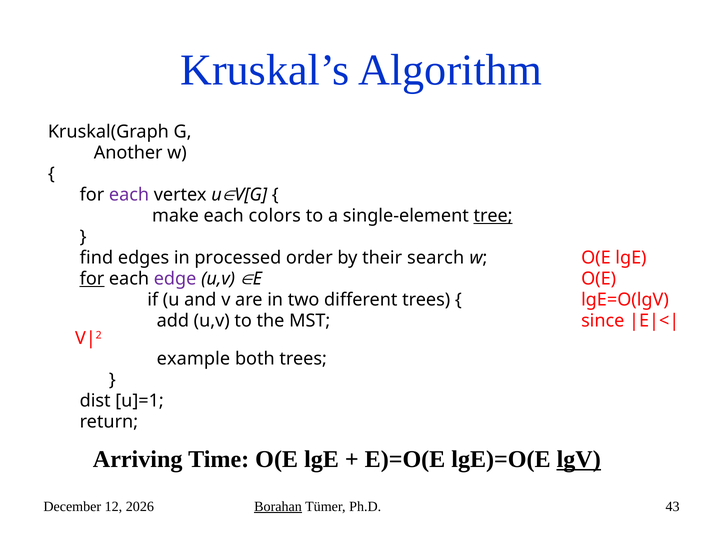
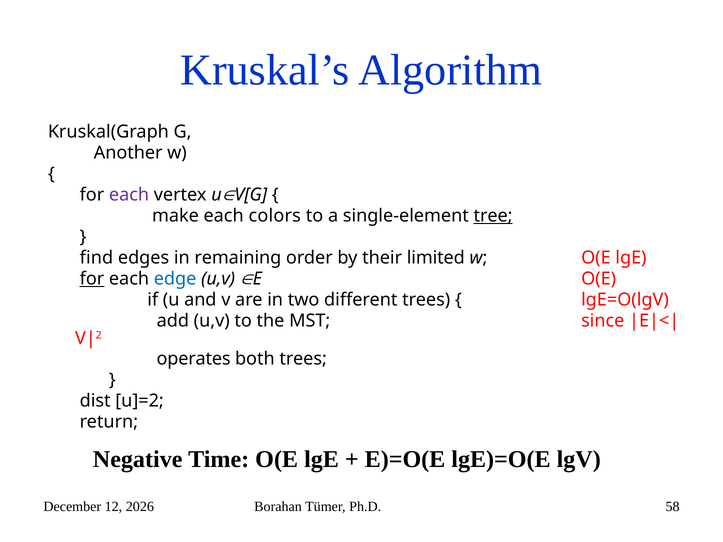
processed: processed -> remaining
search: search -> limited
edge colour: purple -> blue
example: example -> operates
u]=1: u]=1 -> u]=2
Arriving: Arriving -> Negative
lgV underline: present -> none
Borahan underline: present -> none
43: 43 -> 58
